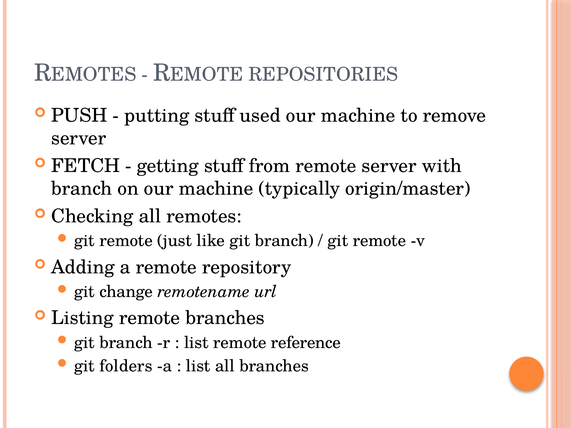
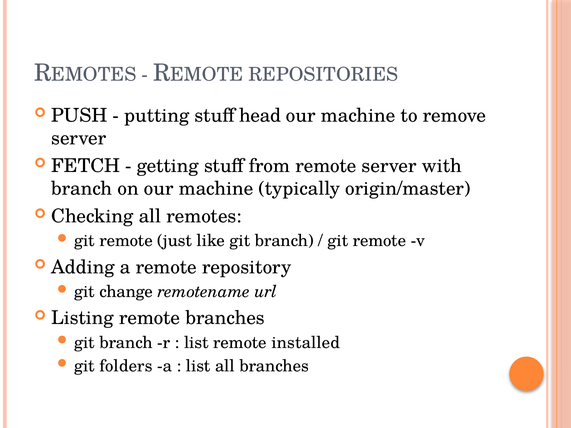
used: used -> head
reference: reference -> installed
